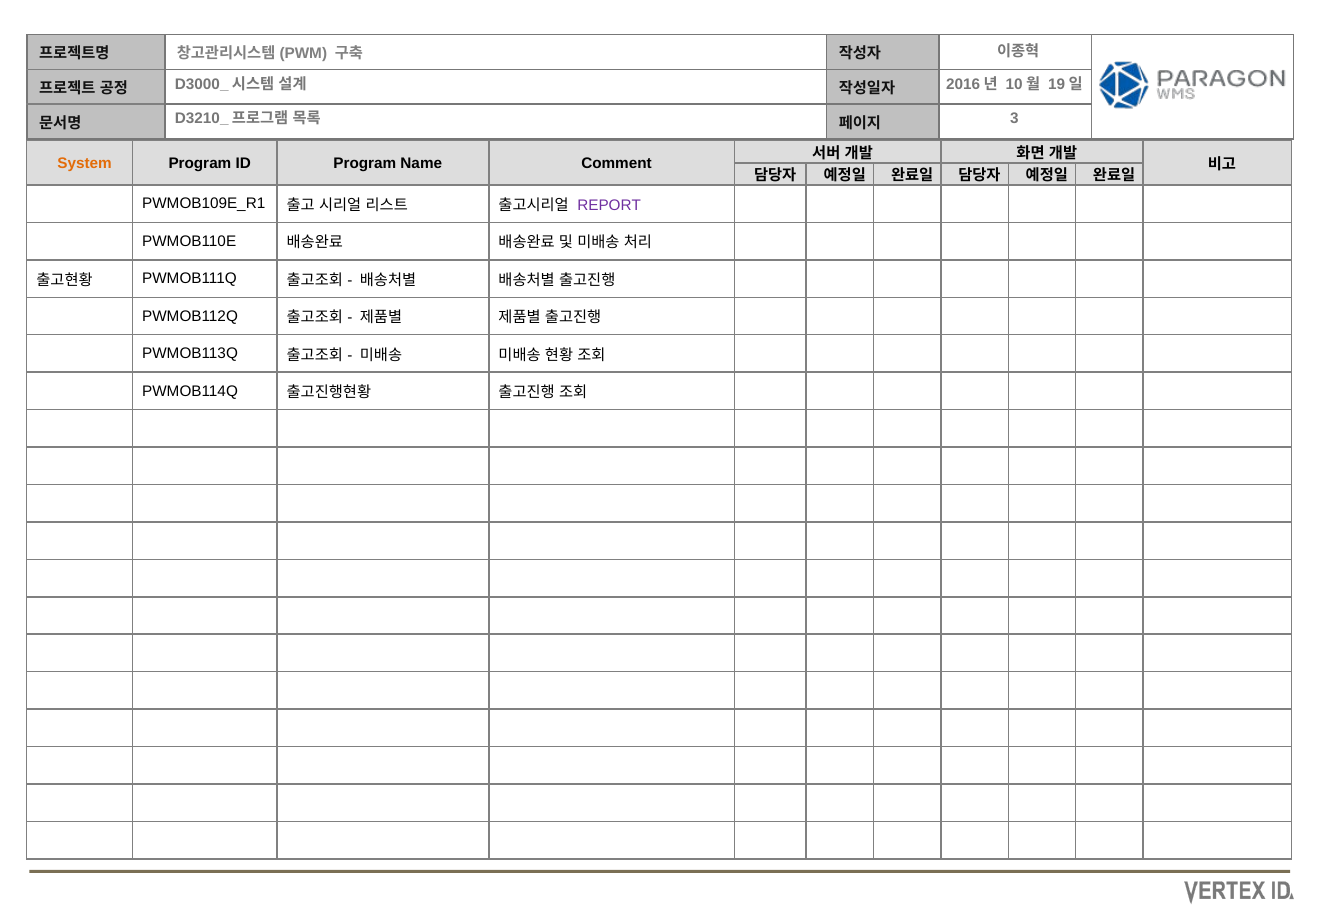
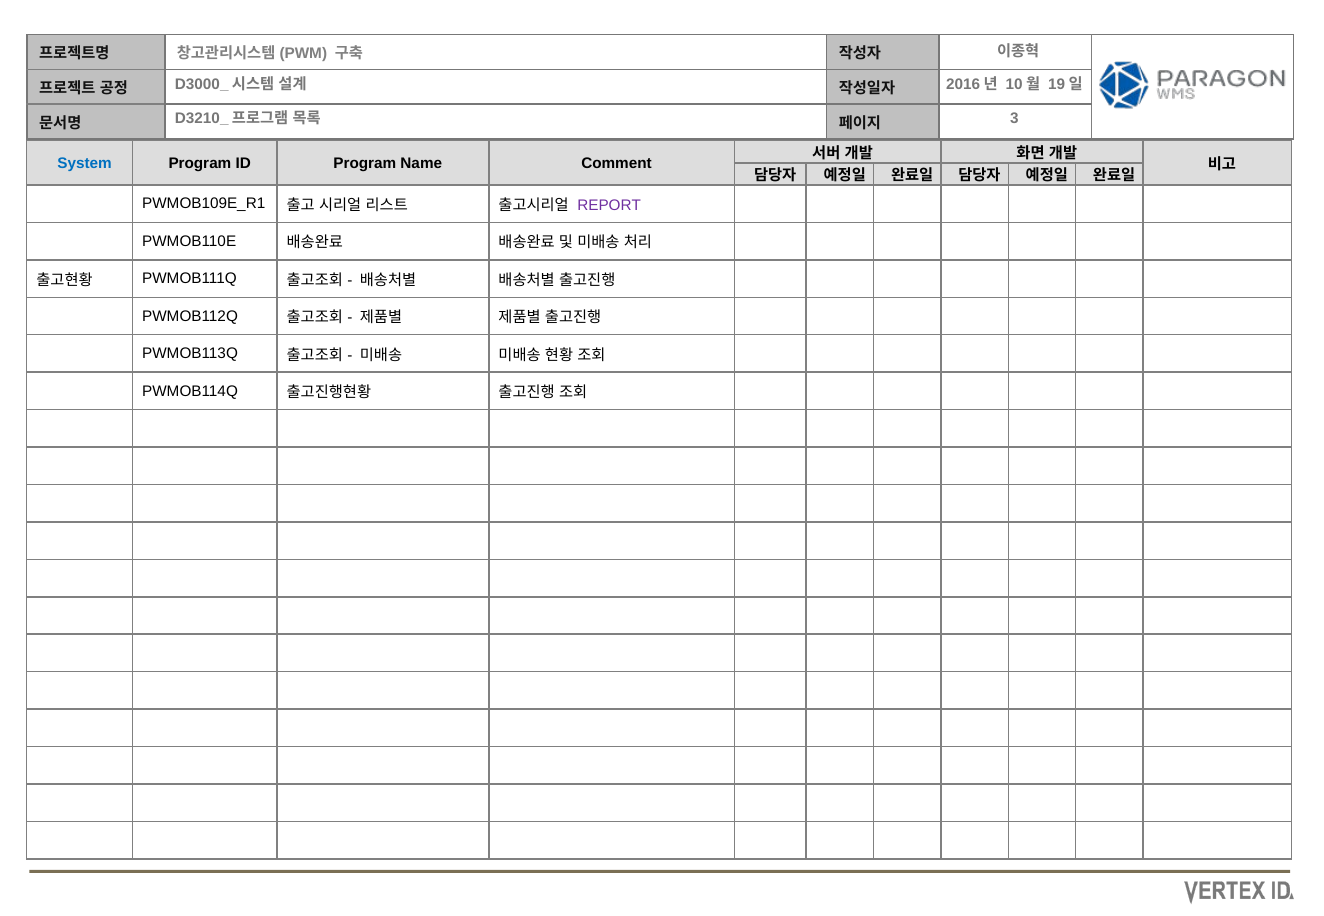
System colour: orange -> blue
